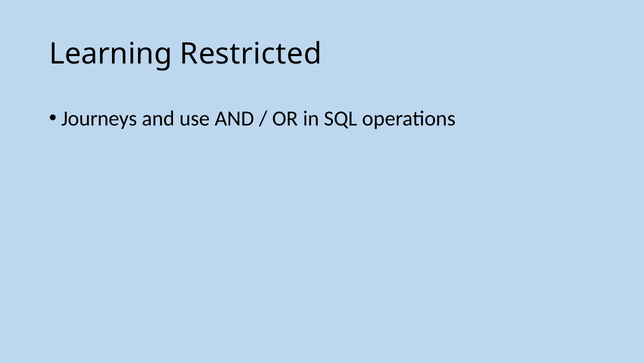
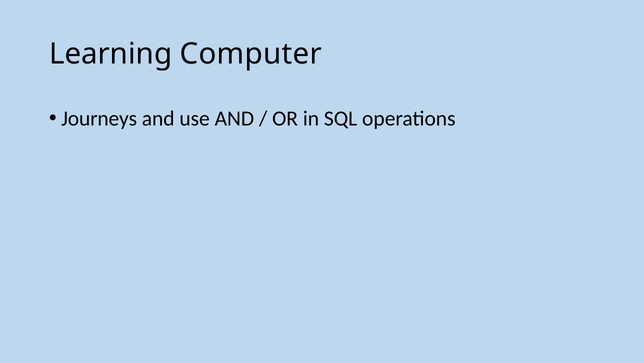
Restricted: Restricted -> Computer
